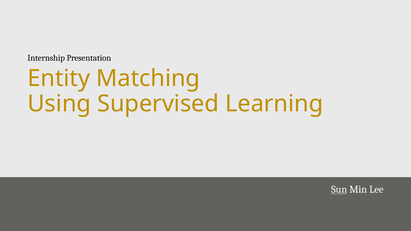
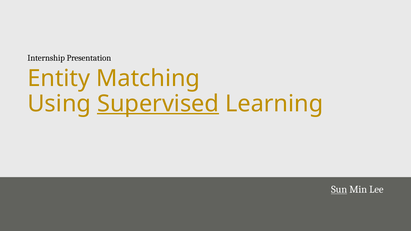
Supervised underline: none -> present
